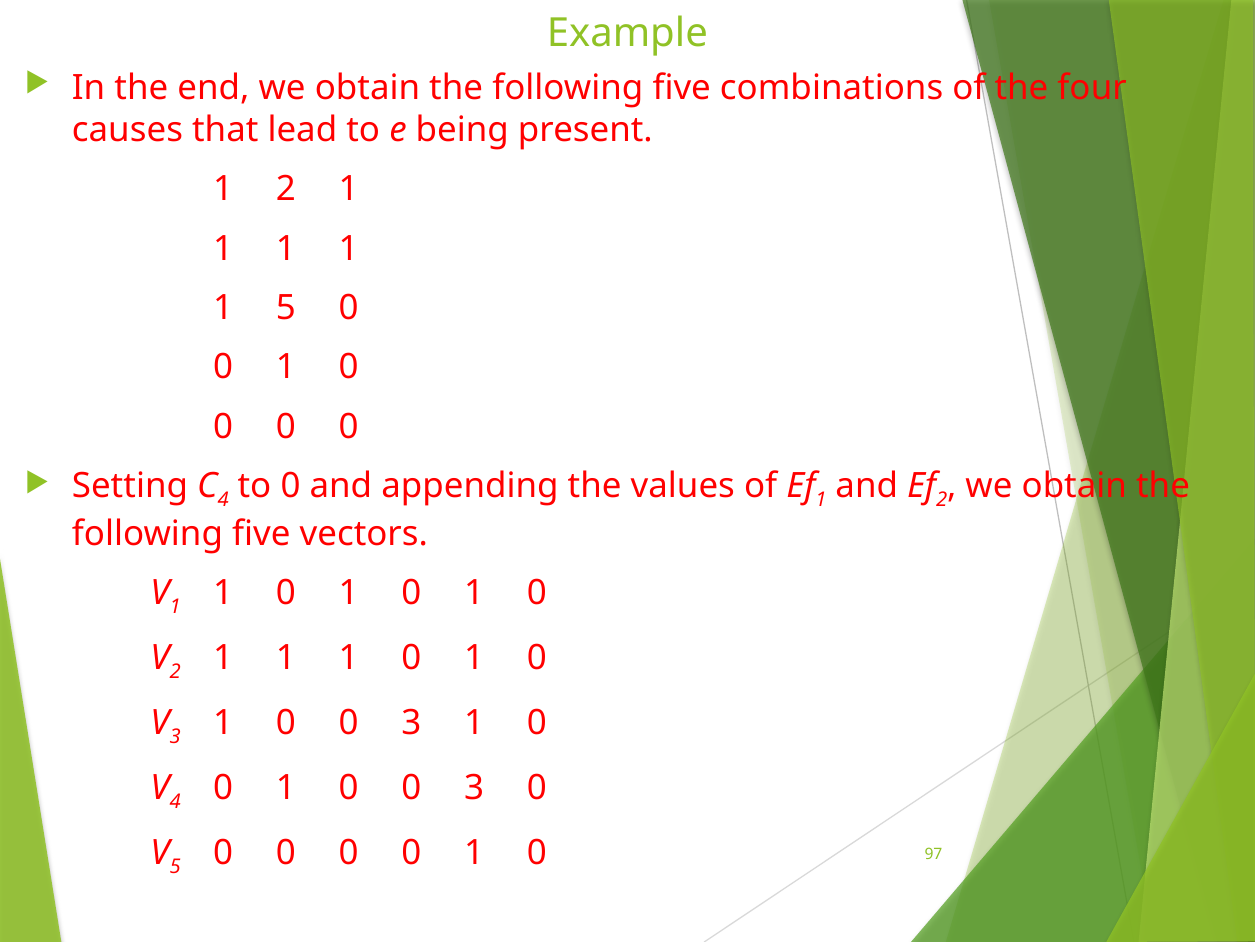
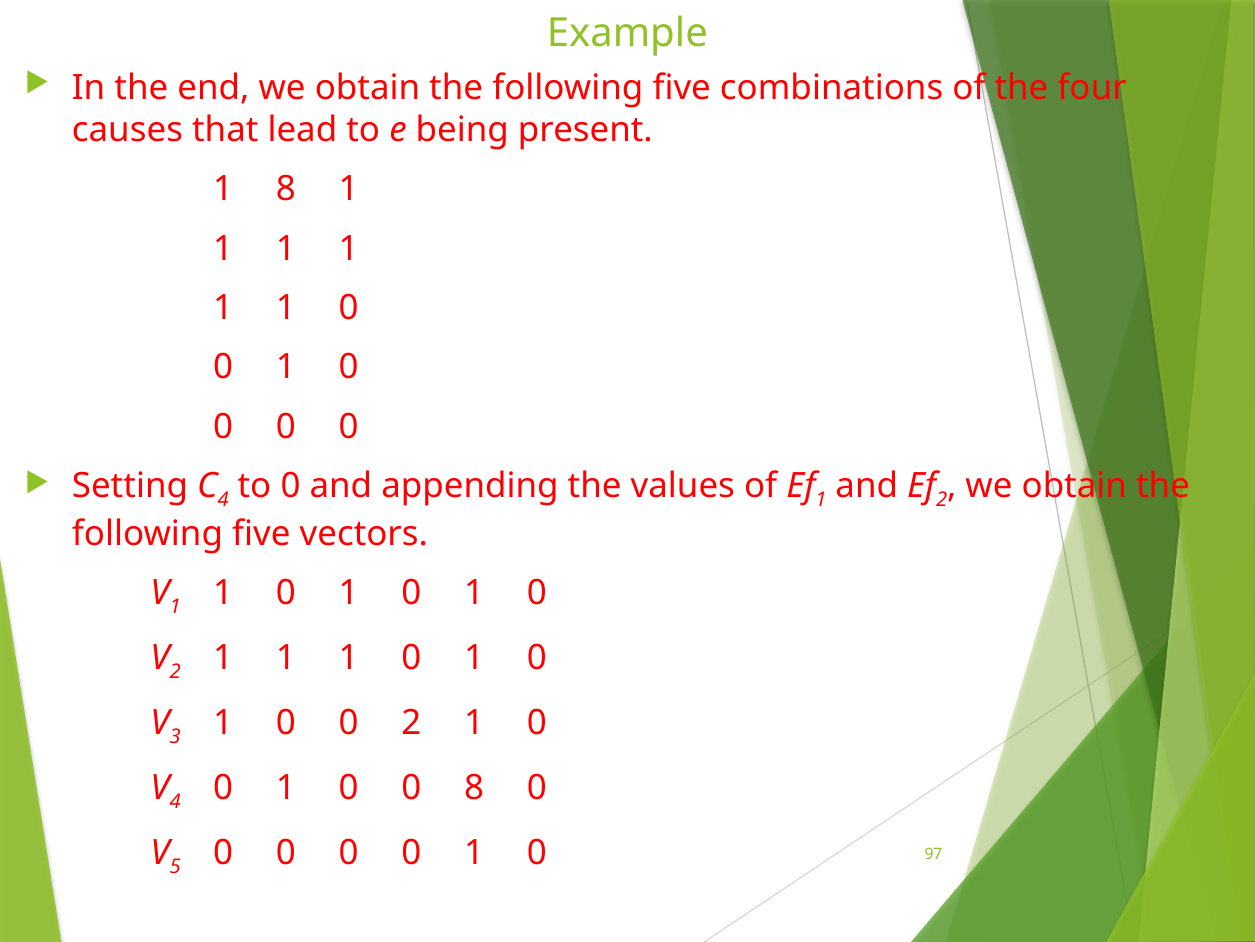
1 2: 2 -> 8
5 at (286, 308): 5 -> 1
3 at (411, 723): 3 -> 2
3 at (474, 788): 3 -> 8
